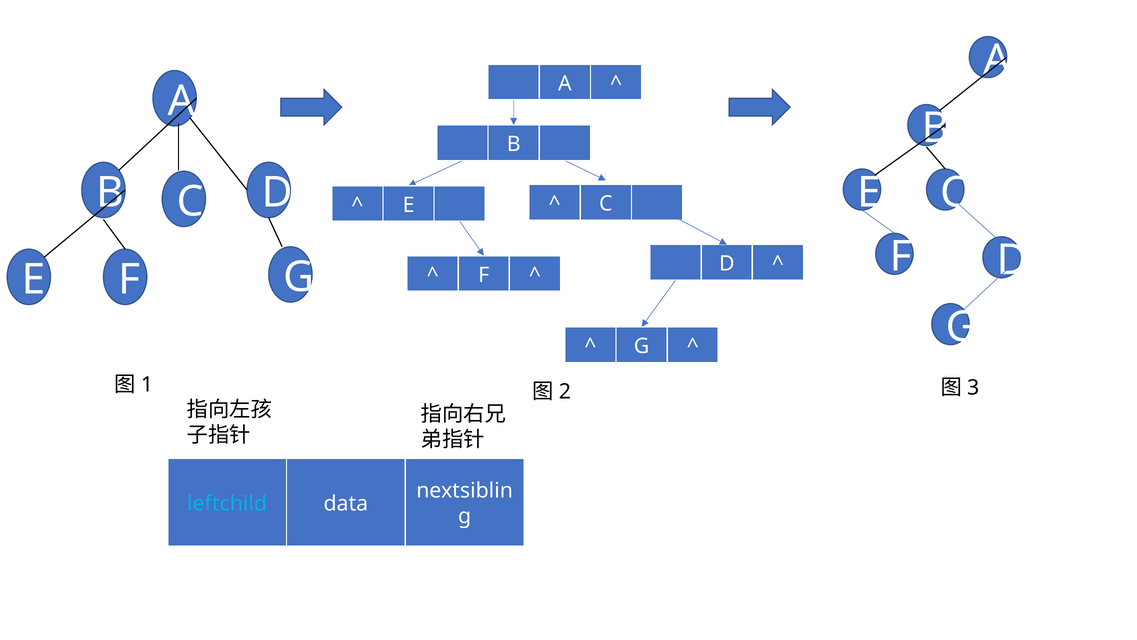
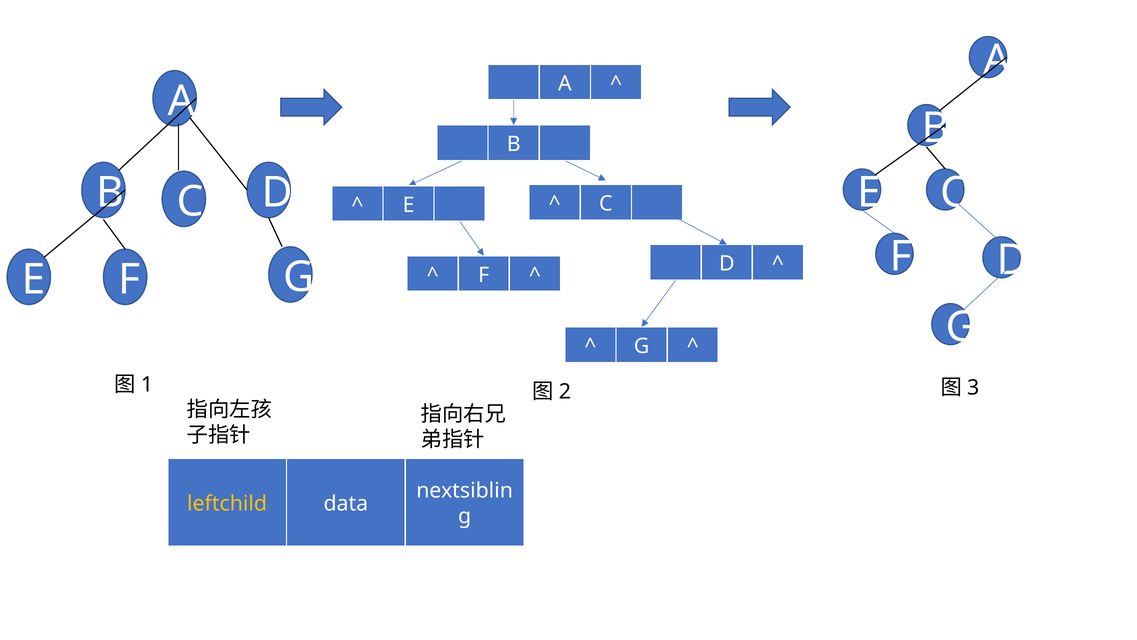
leftchild colour: light blue -> yellow
